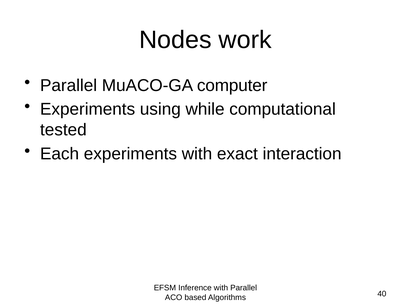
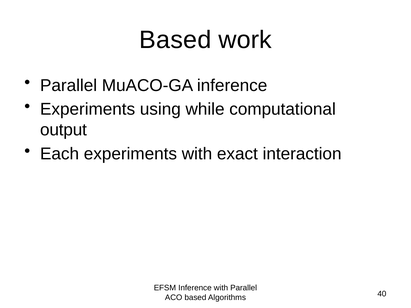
Nodes at (175, 40): Nodes -> Based
MuACO-GA computer: computer -> inference
tested: tested -> output
